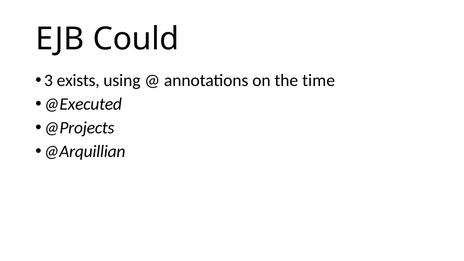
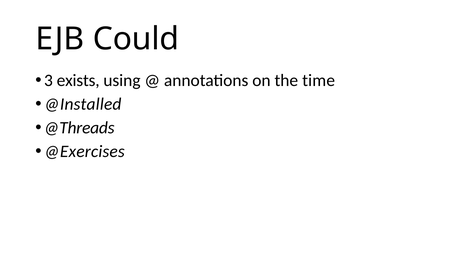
@Executed: @Executed -> @Installed
@Projects: @Projects -> @Threads
@Arquillian: @Arquillian -> @Exercises
